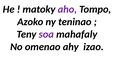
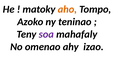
aho colour: purple -> orange
